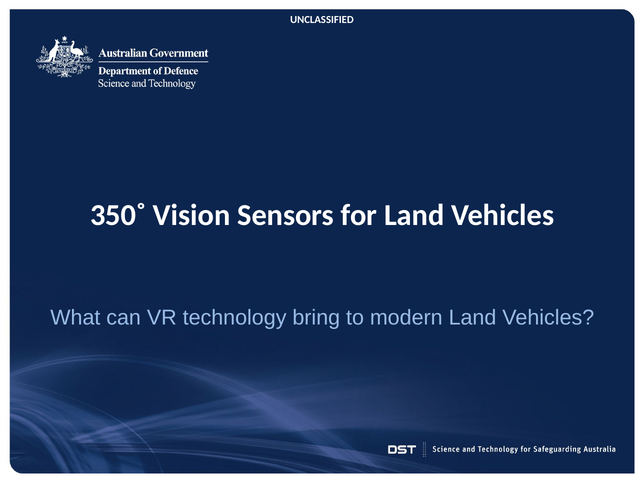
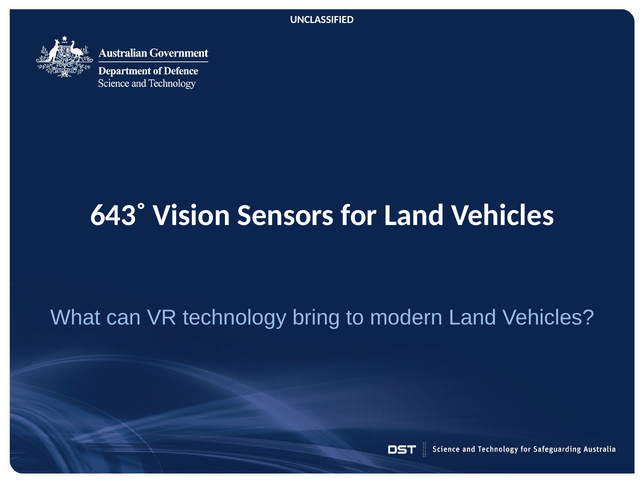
350˚: 350˚ -> 643˚
